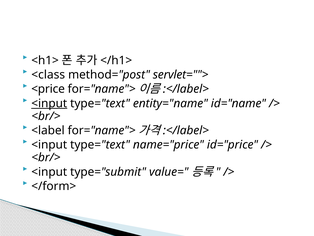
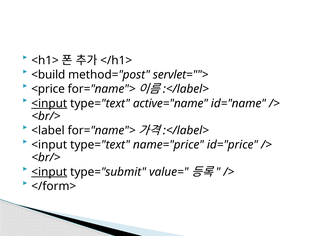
<class: <class -> <build
entity="name: entity="name -> active="name
<input at (49, 172) underline: none -> present
